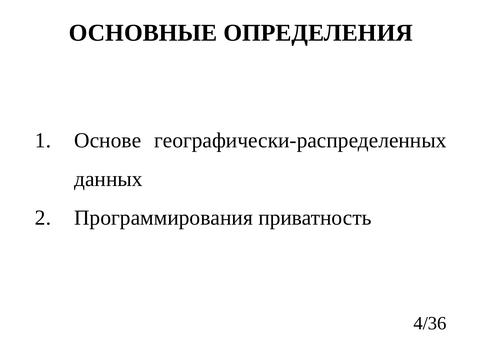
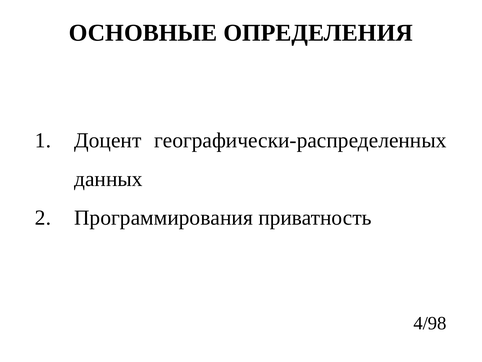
Основе: Основе -> Доцент
4/36: 4/36 -> 4/98
